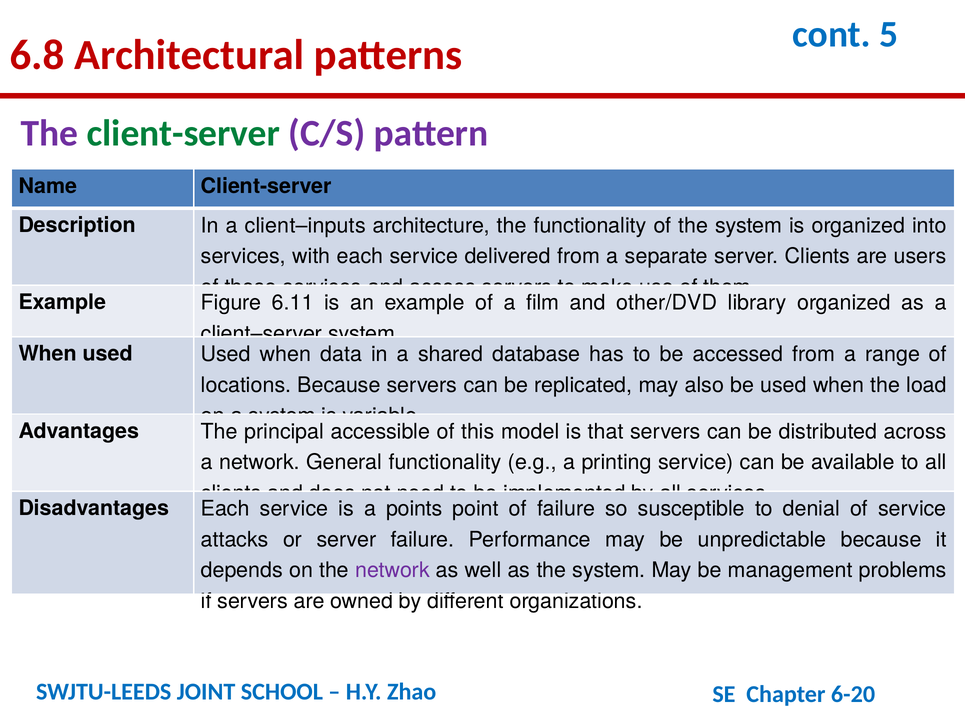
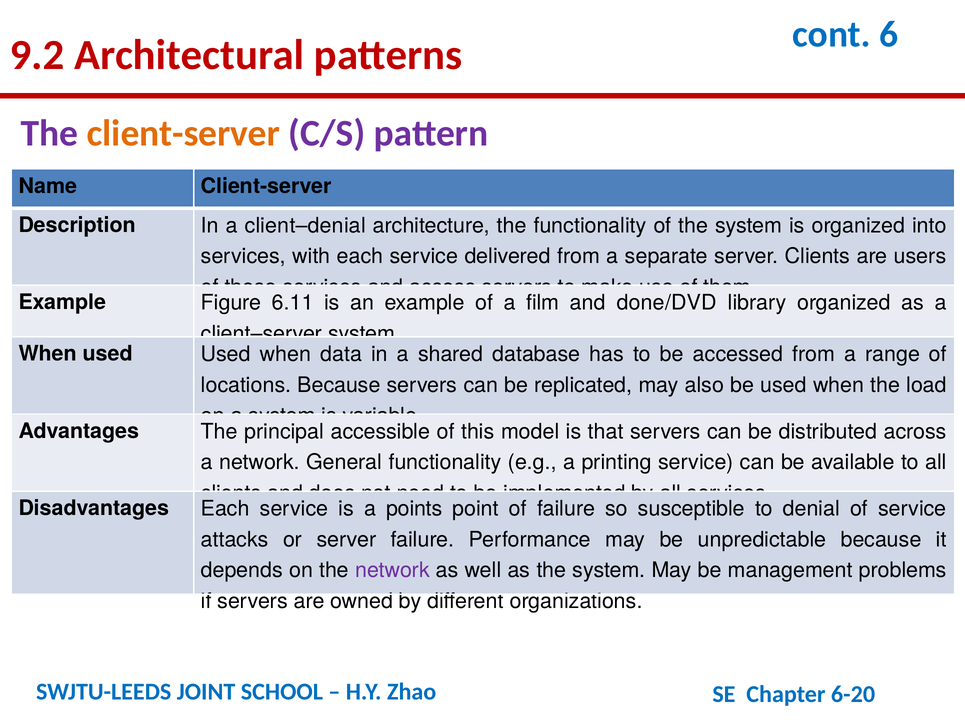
6.8: 6.8 -> 9.2
5: 5 -> 6
client-server at (183, 133) colour: green -> orange
client–inputs: client–inputs -> client–denial
other/DVD: other/DVD -> done/DVD
